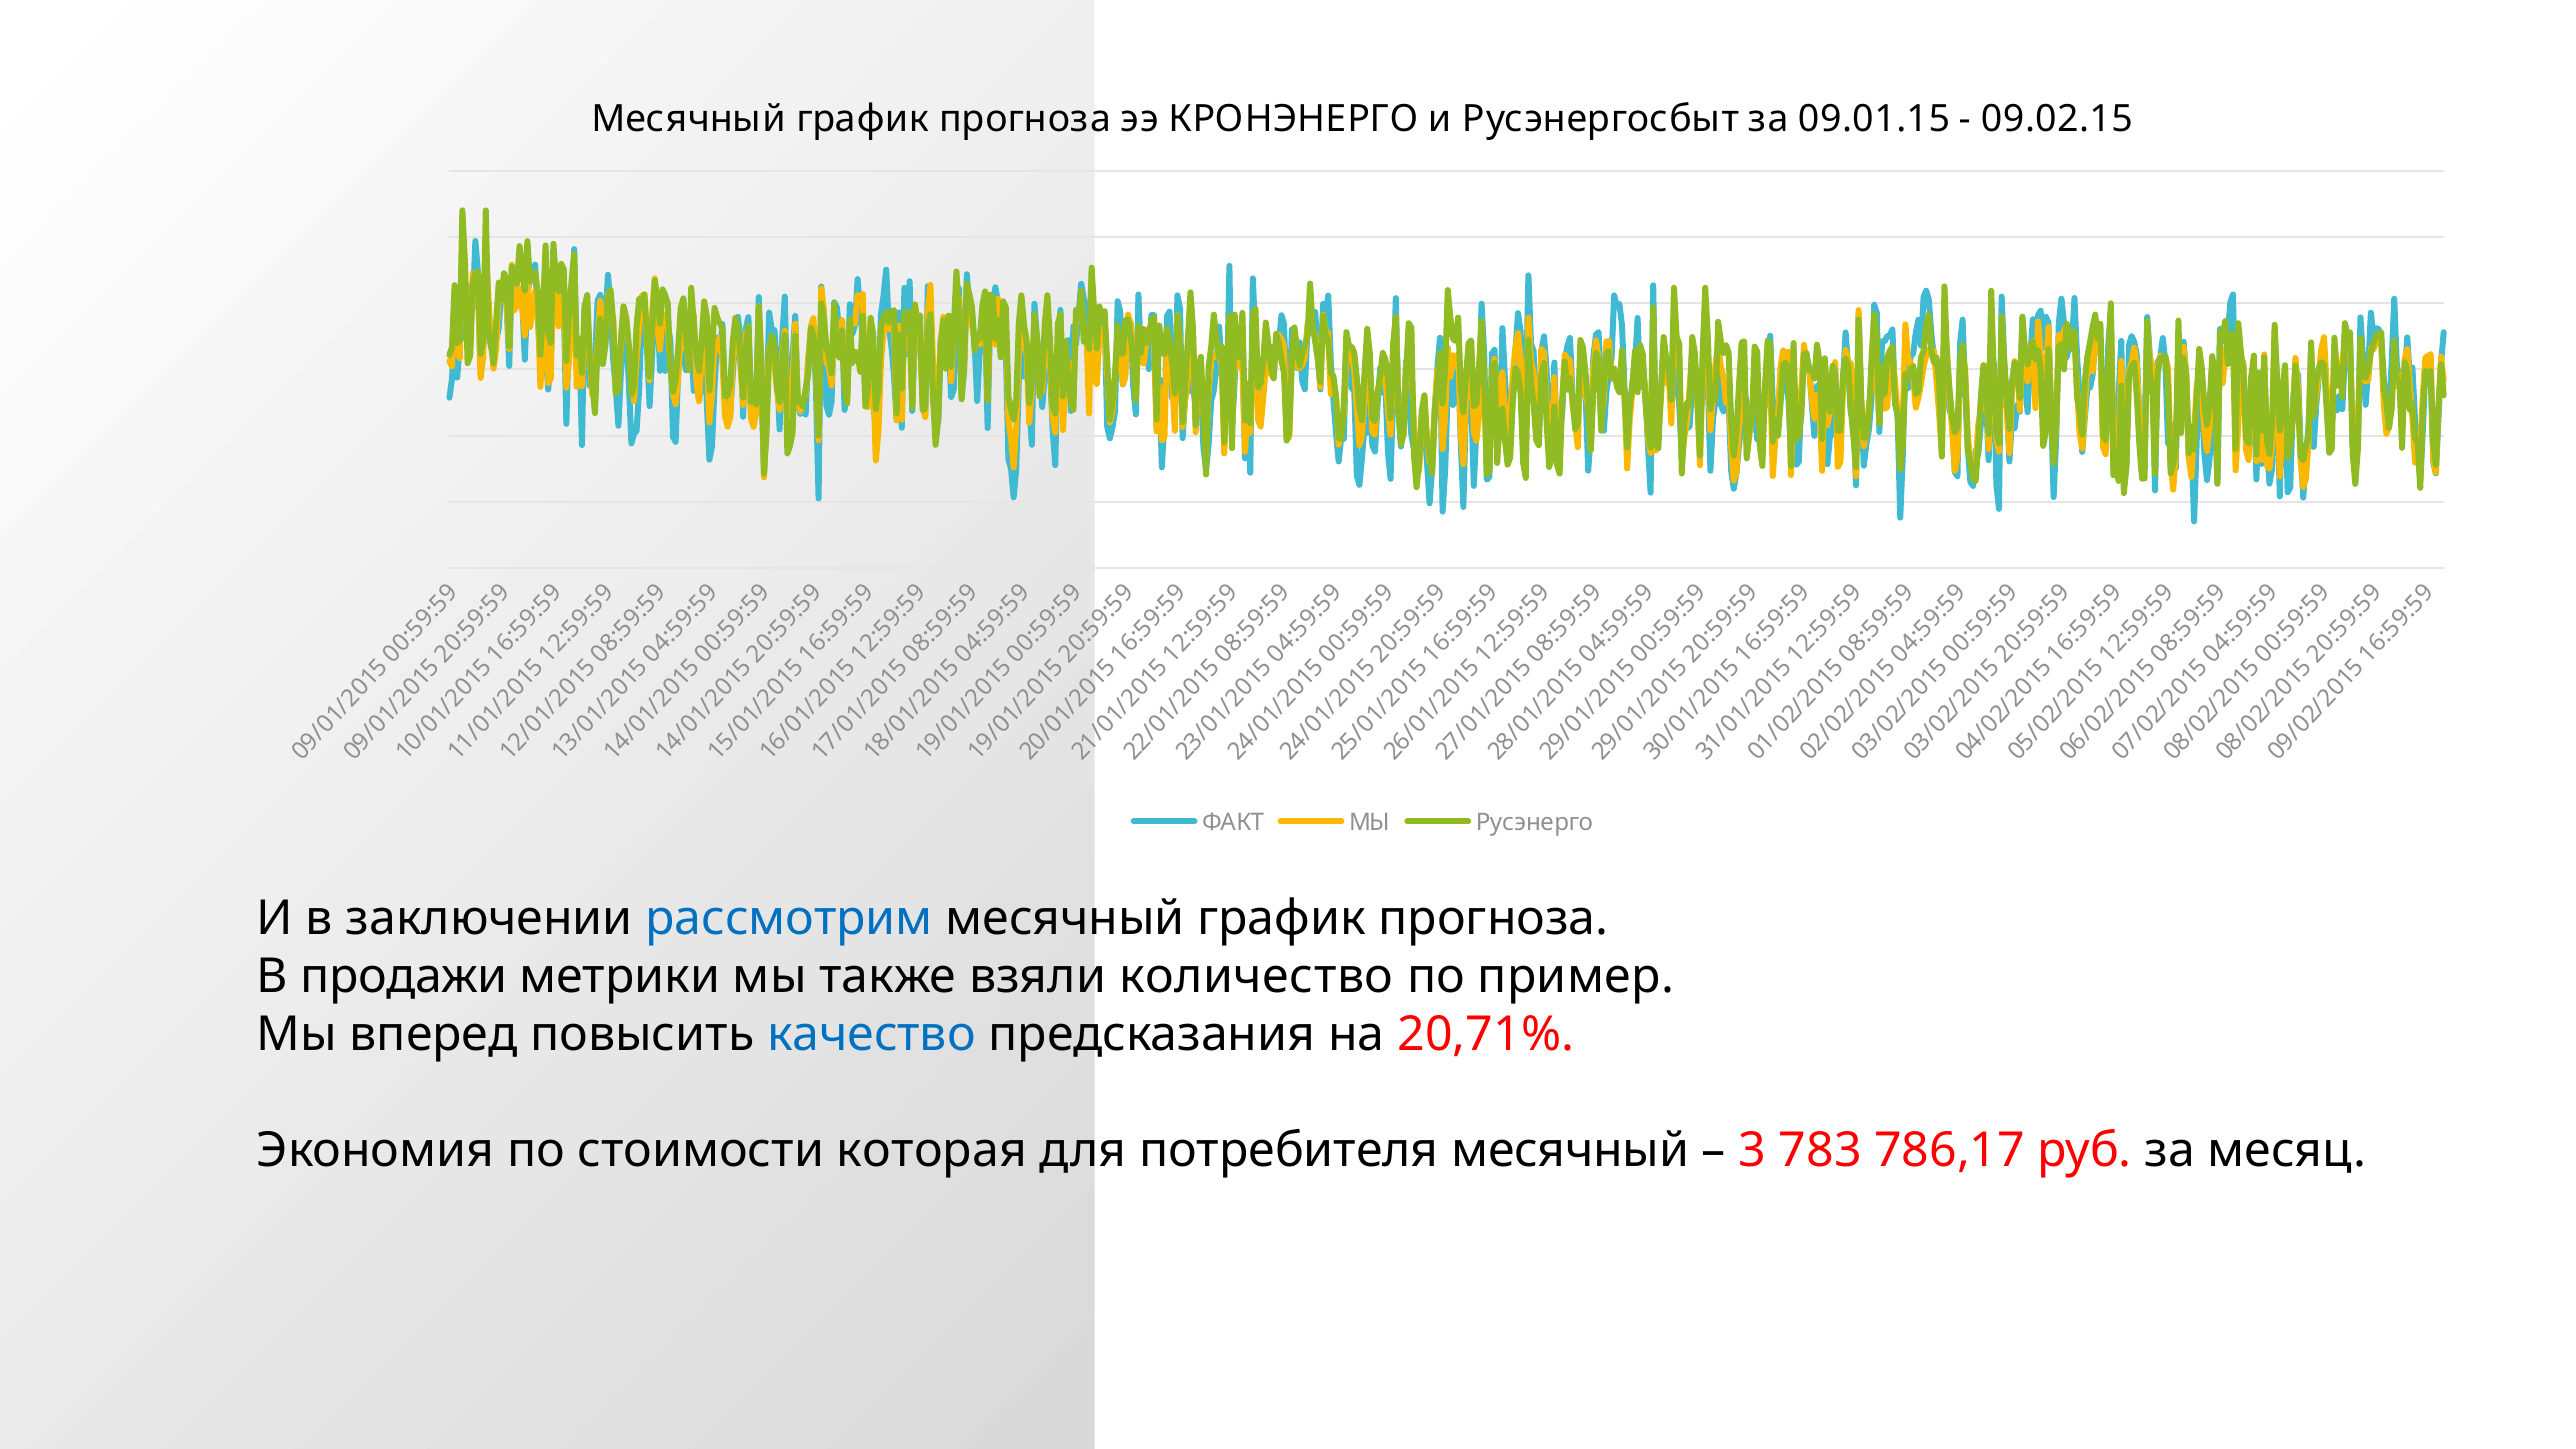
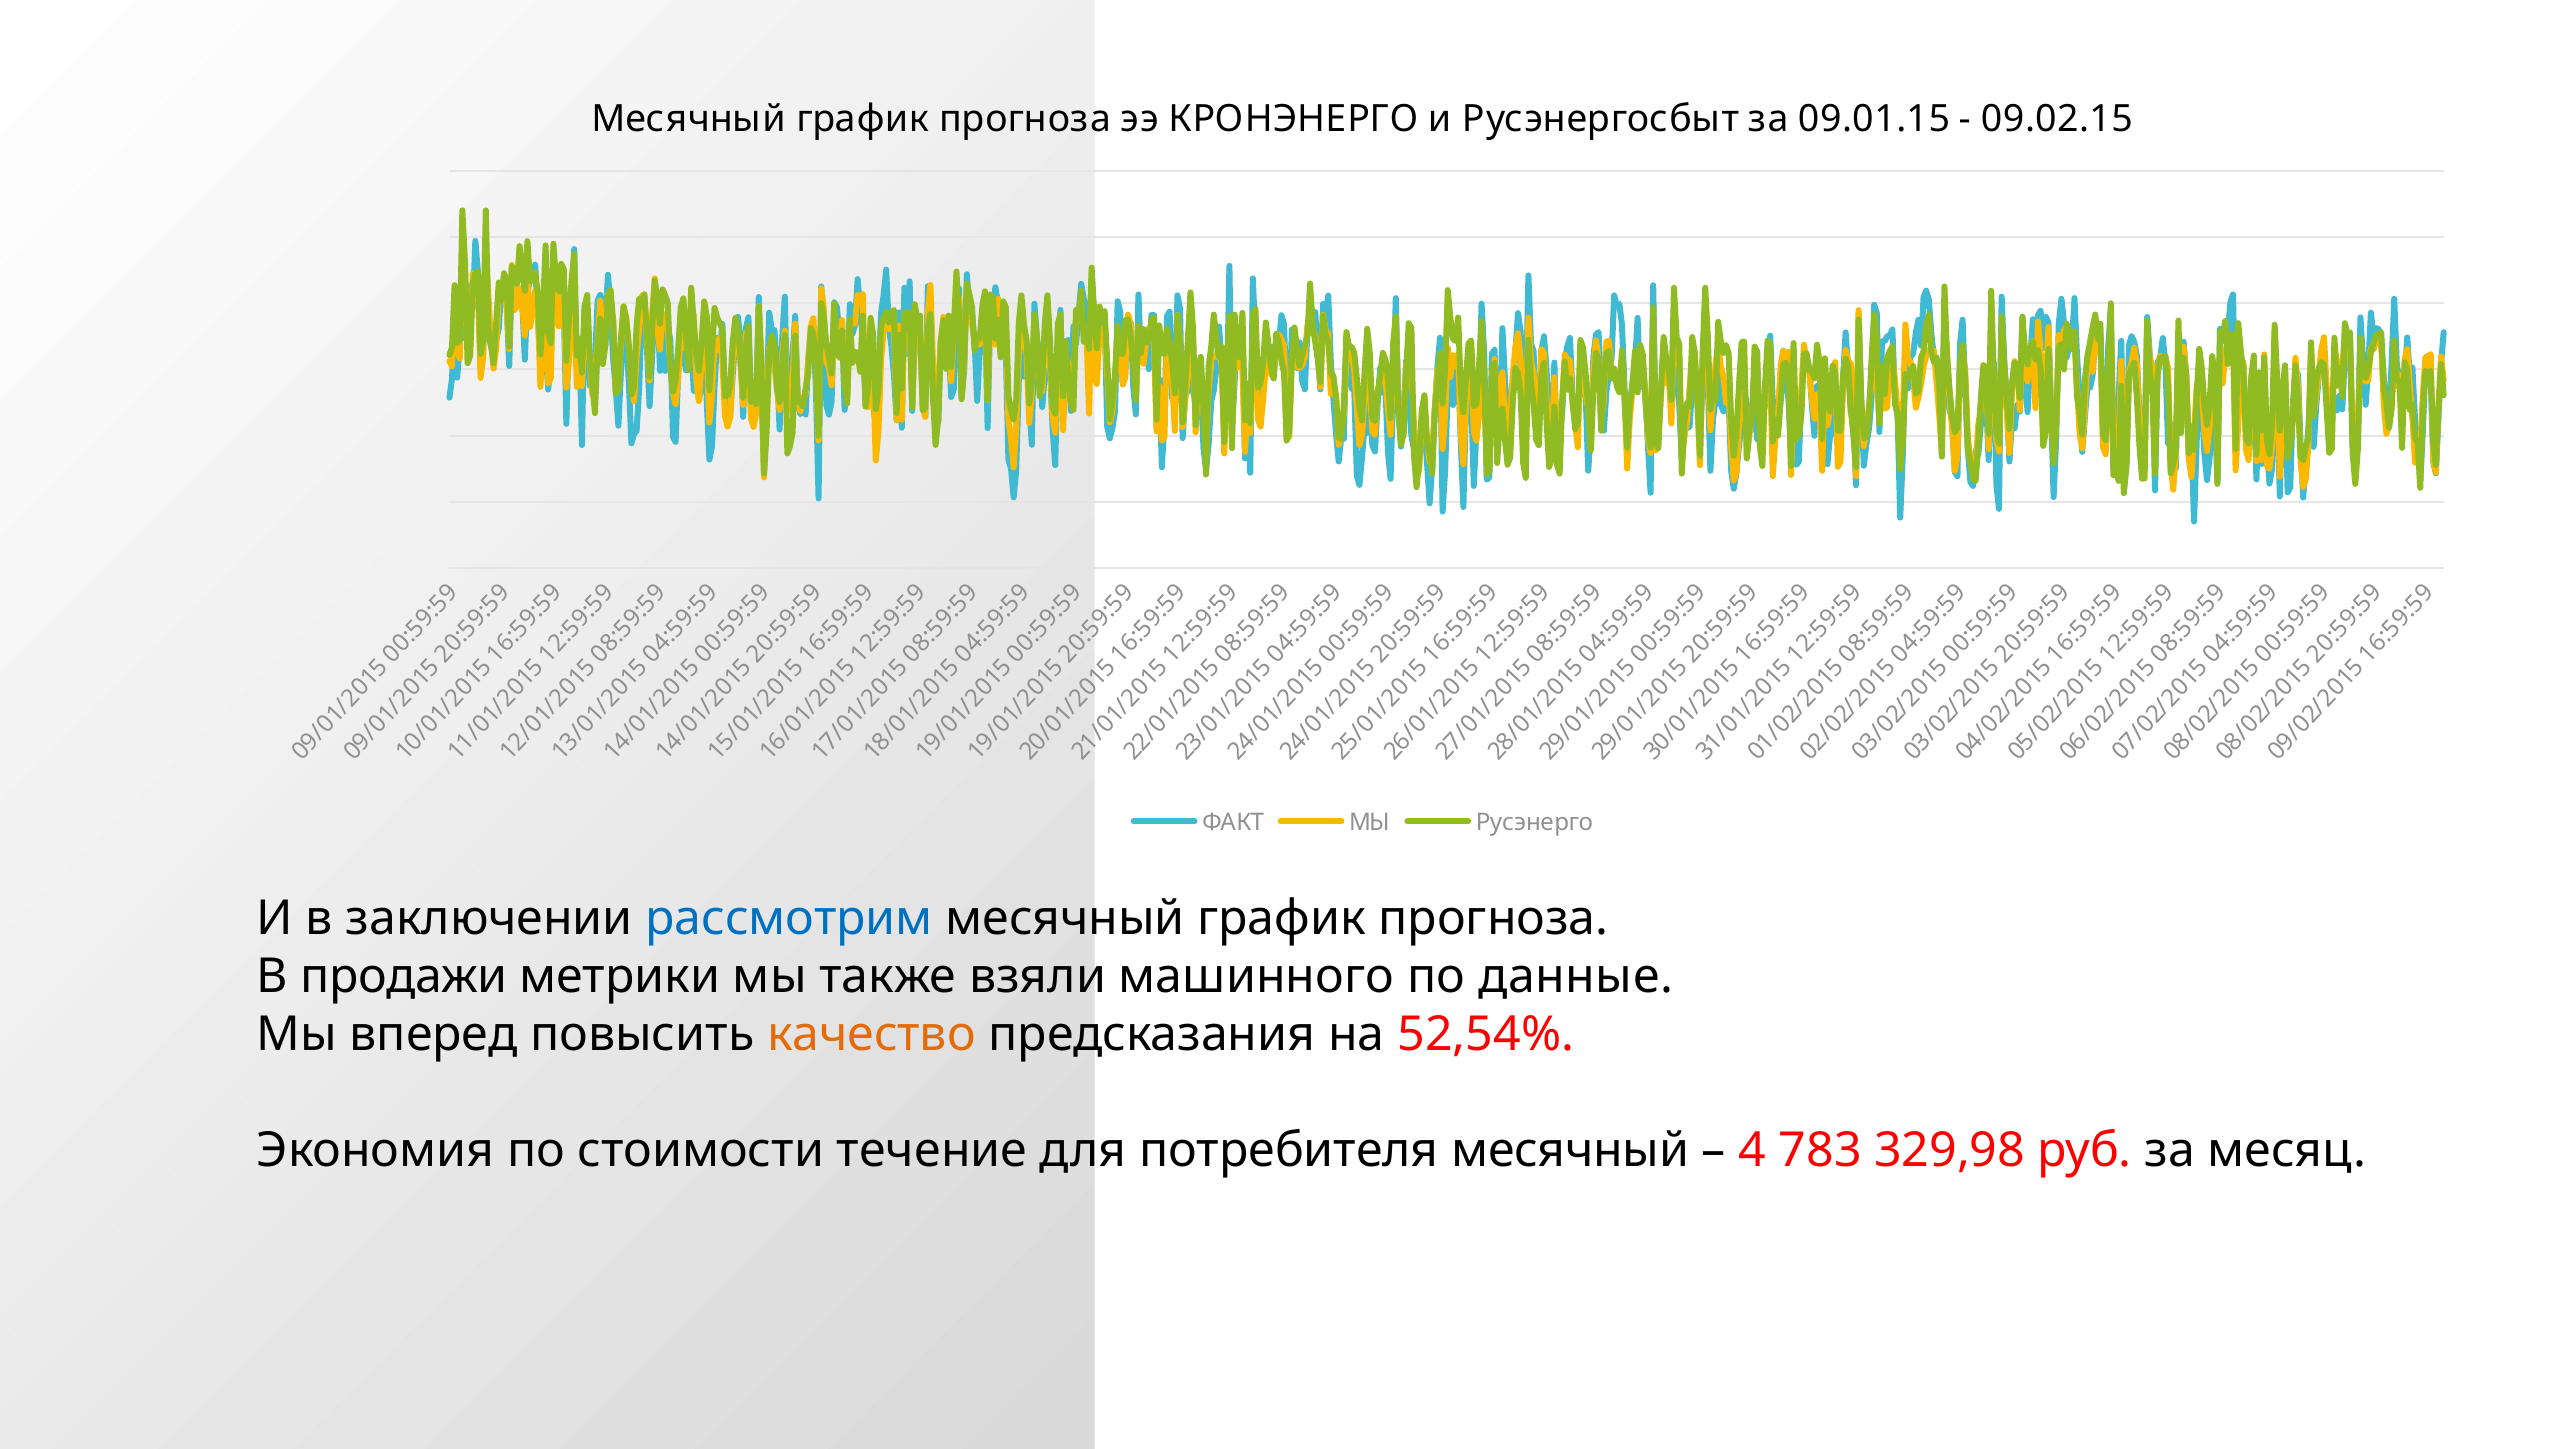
количество: количество -> машинного
пример: пример -> данные
качество colour: blue -> orange
20,71%: 20,71% -> 52,54%
которая: которая -> течение
3 at (1753, 1151): 3 -> 4
786,17: 786,17 -> 329,98
